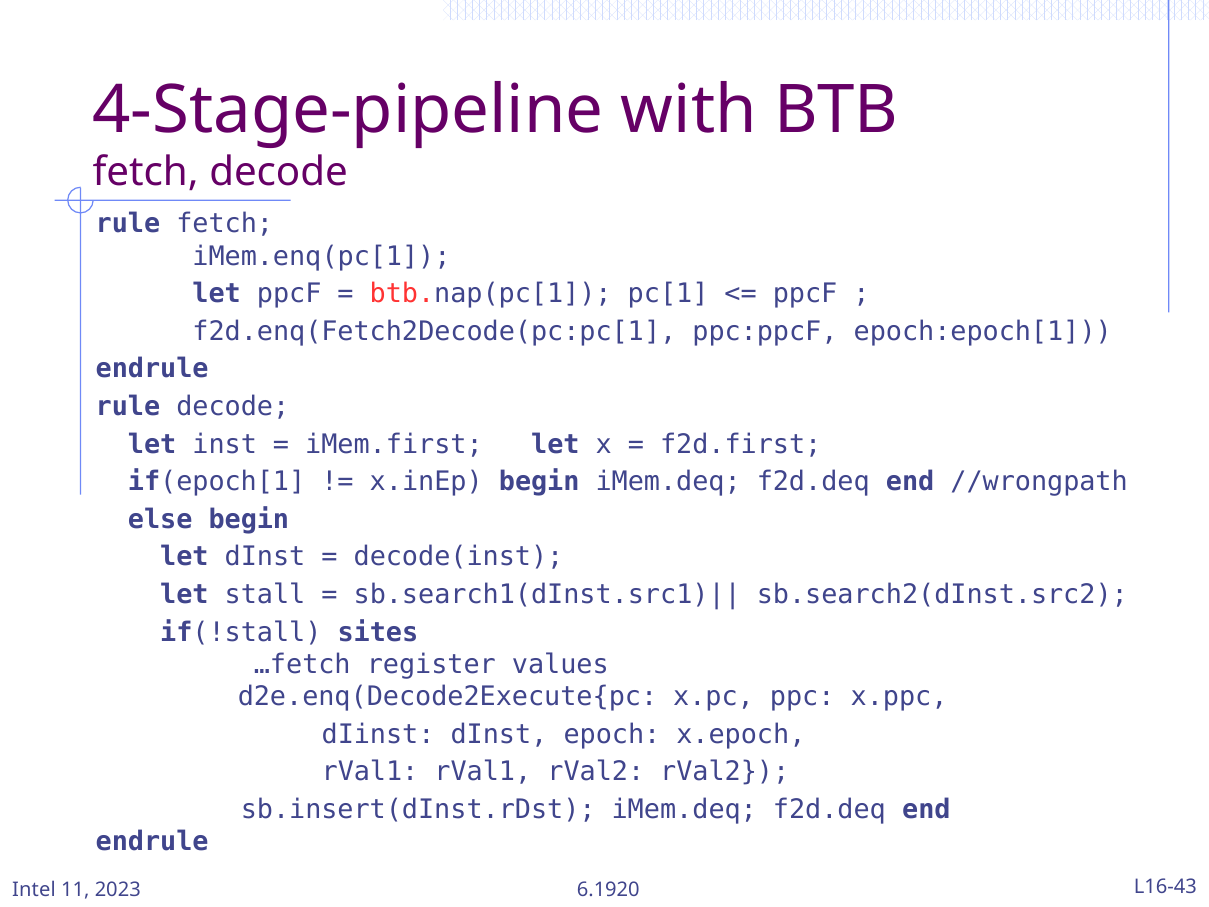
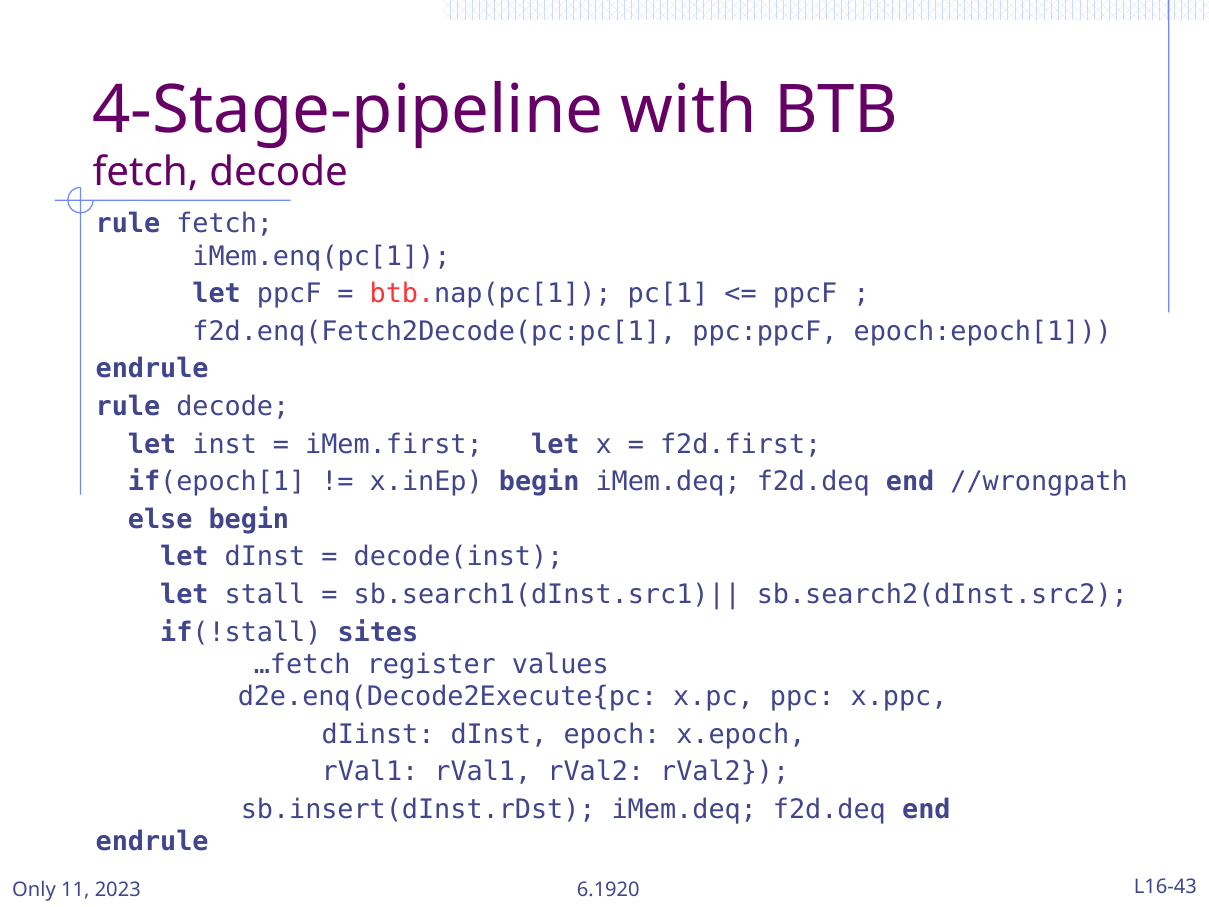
Intel: Intel -> Only
